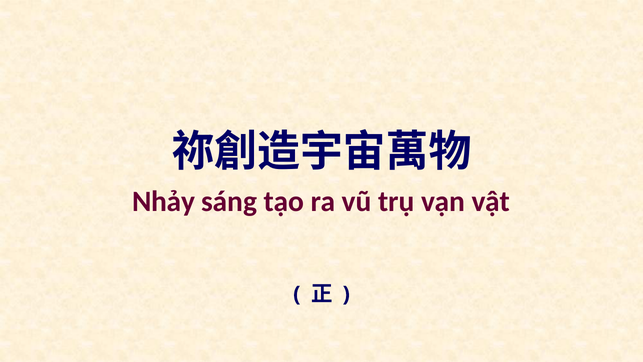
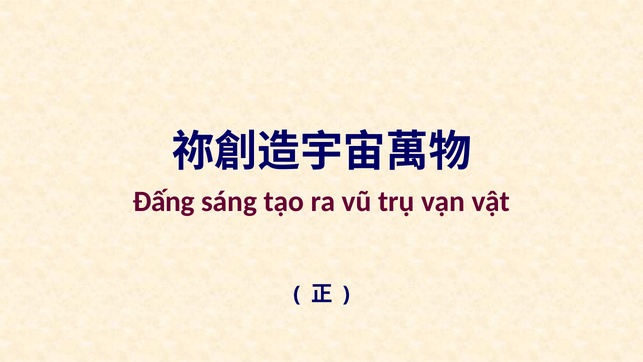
Nhảy: Nhảy -> Đấng
